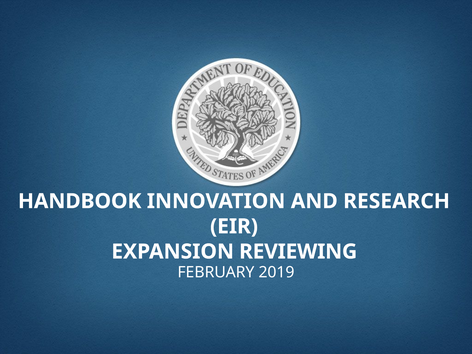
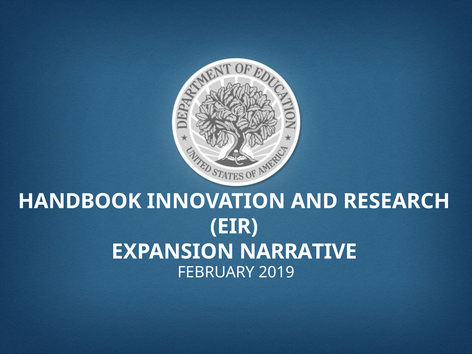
REVIEWING: REVIEWING -> NARRATIVE
